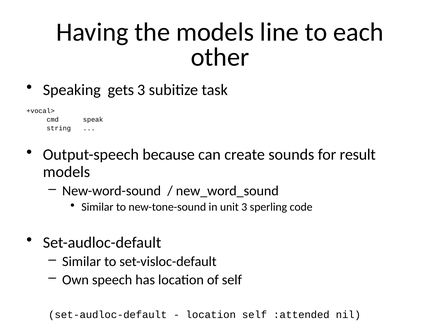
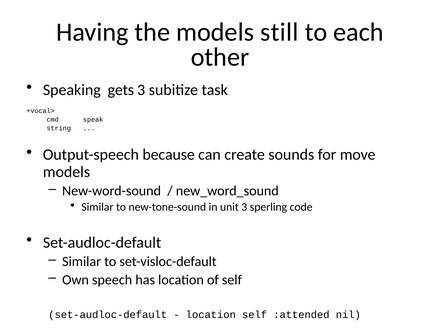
line: line -> still
result: result -> move
